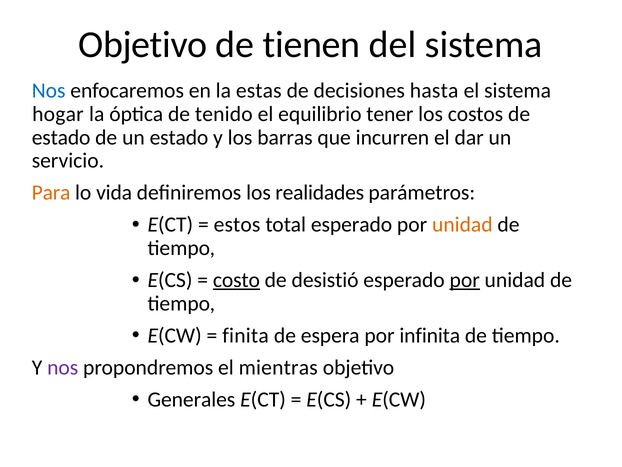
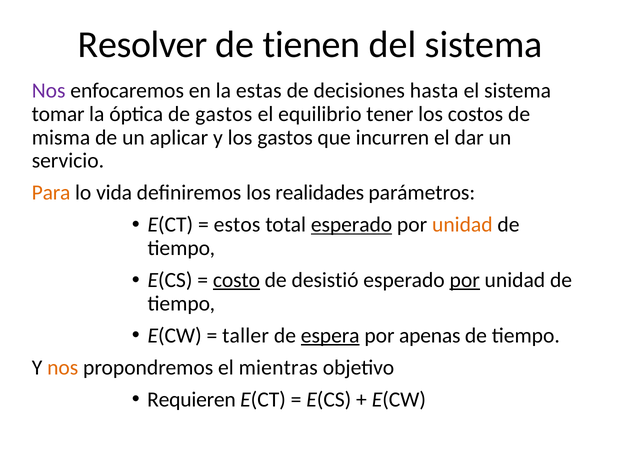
Objetivo at (143, 45): Objetivo -> Resolver
Nos at (49, 91) colour: blue -> purple
hogar: hogar -> tomar
de tenido: tenido -> gastos
estado at (61, 137): estado -> misma
un estado: estado -> aplicar
los barras: barras -> gastos
esperado at (352, 225) underline: none -> present
finita: finita -> taller
espera underline: none -> present
infinita: infinita -> apenas
nos at (63, 367) colour: purple -> orange
Generales: Generales -> Requieren
